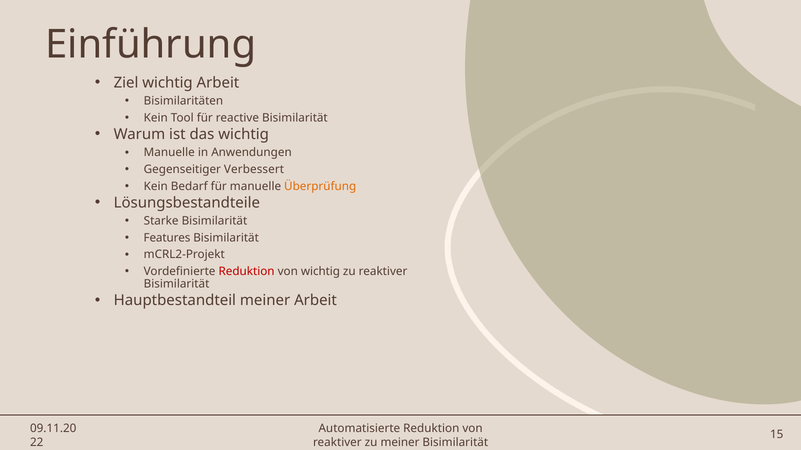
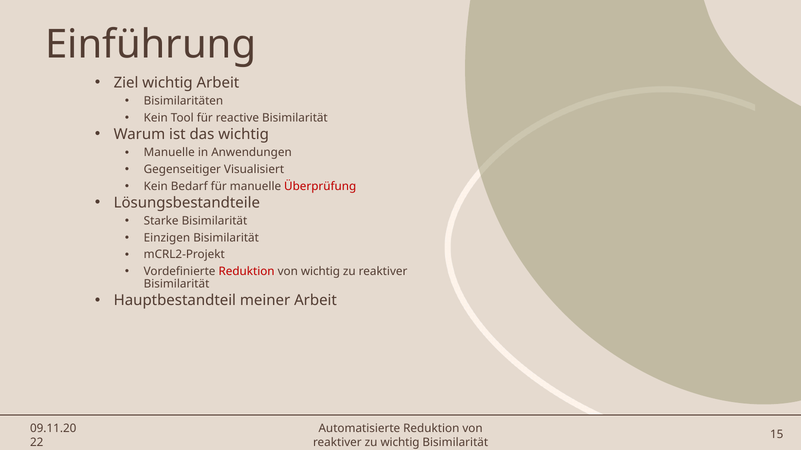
Verbessert: Verbessert -> Visualisiert
Überprüfung colour: orange -> red
Features: Features -> Einzigen
zu meiner: meiner -> wichtig
